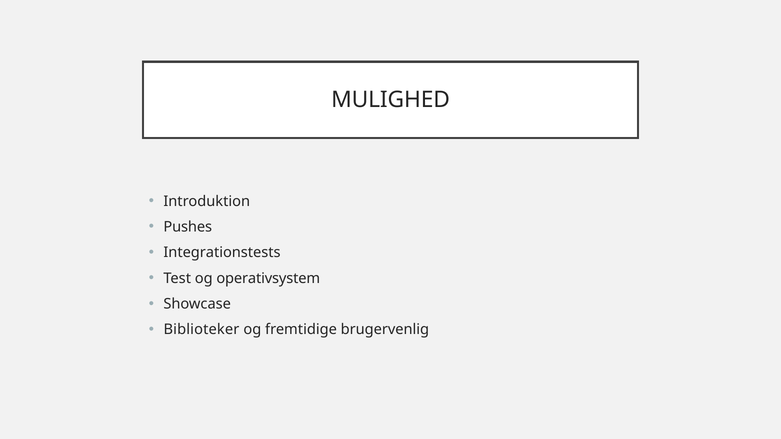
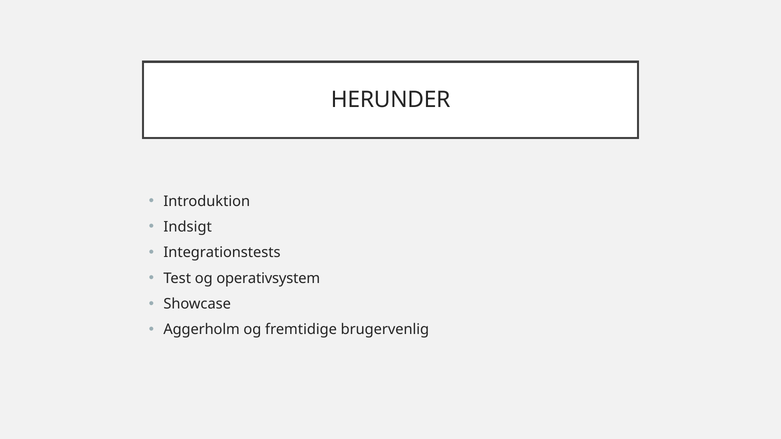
MULIGHED: MULIGHED -> HERUNDER
Pushes: Pushes -> Indsigt
Biblioteker: Biblioteker -> Aggerholm
